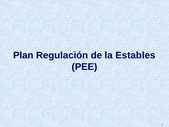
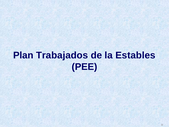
Regulación: Regulación -> Trabajados
